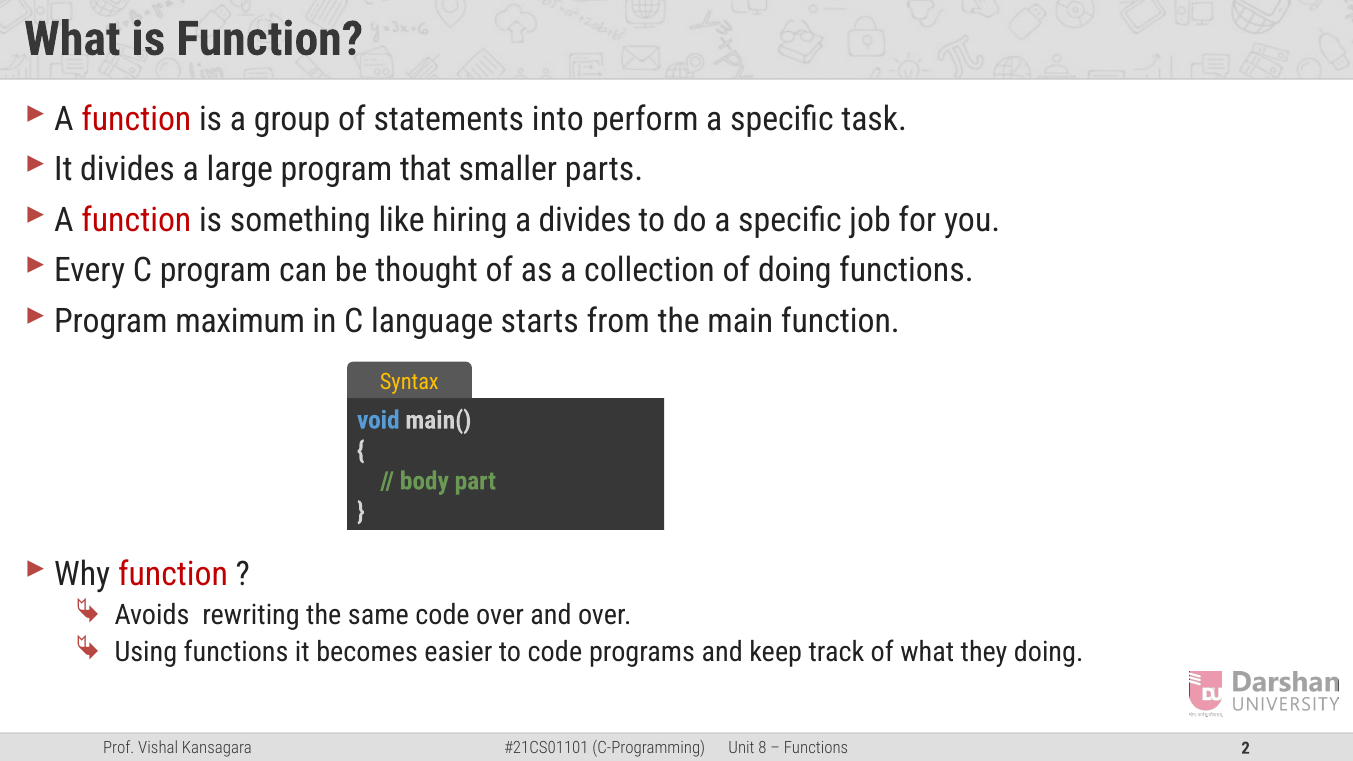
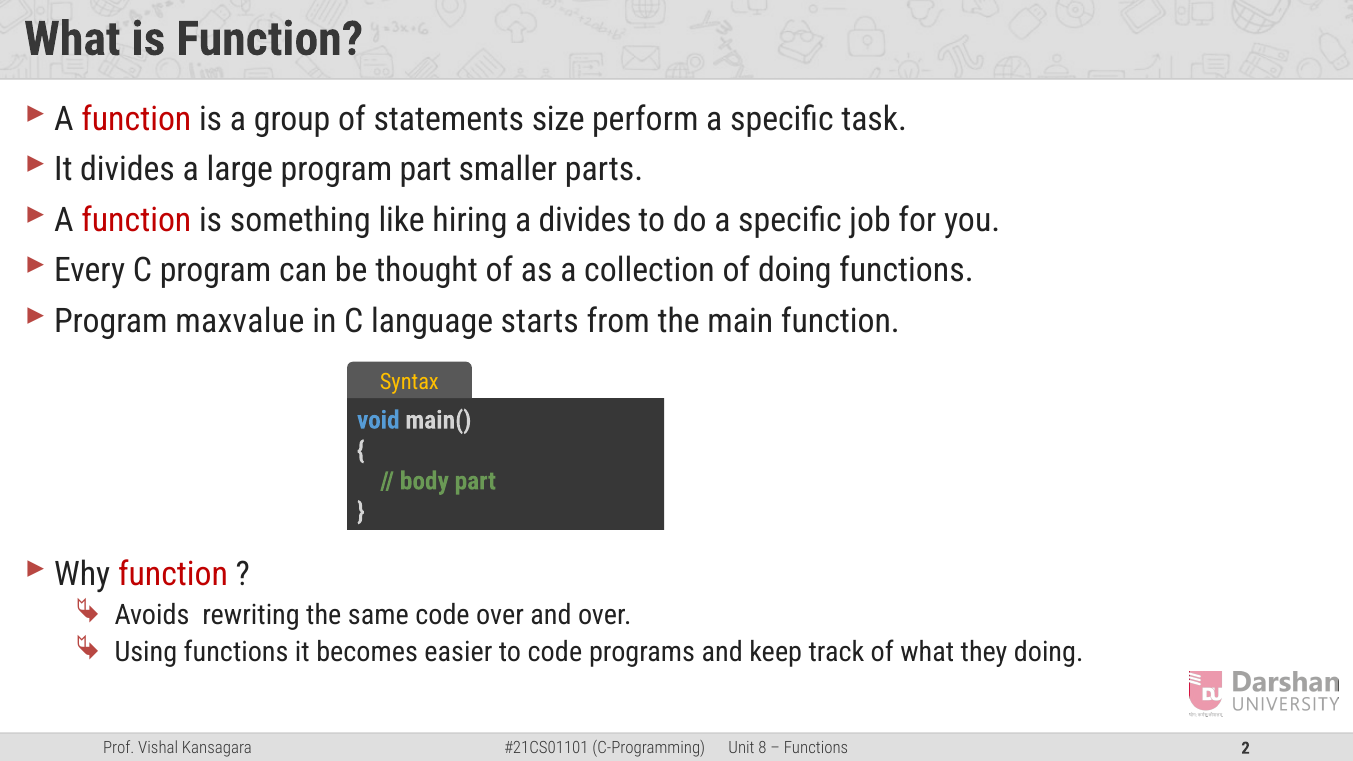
into: into -> size
program that: that -> part
maximum: maximum -> maxvalue
